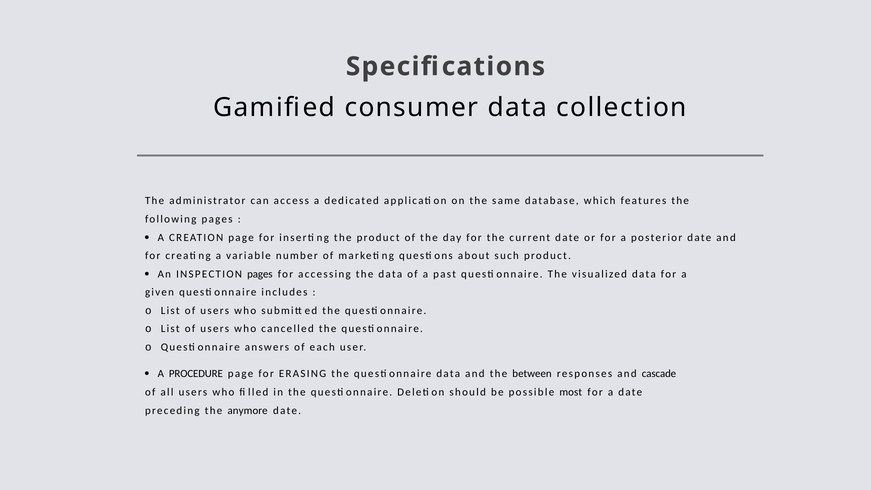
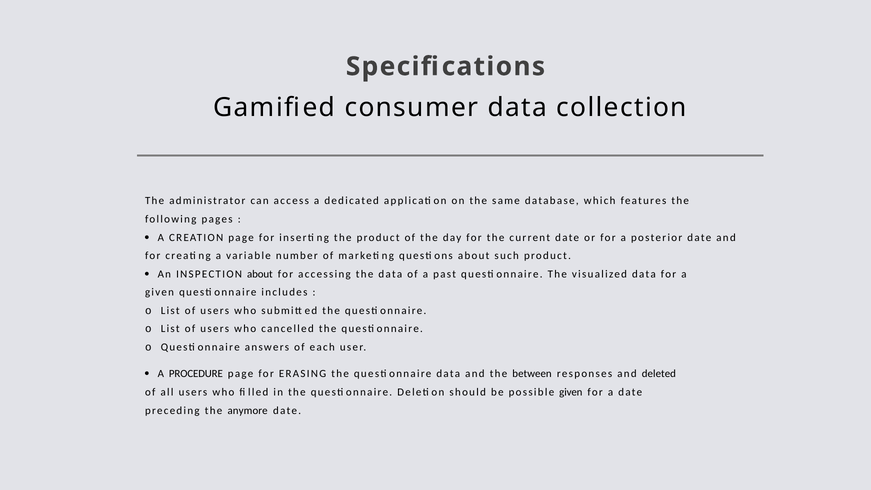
INSPECTION pages: pages -> about
cascade: cascade -> deleted
possible most: most -> given
